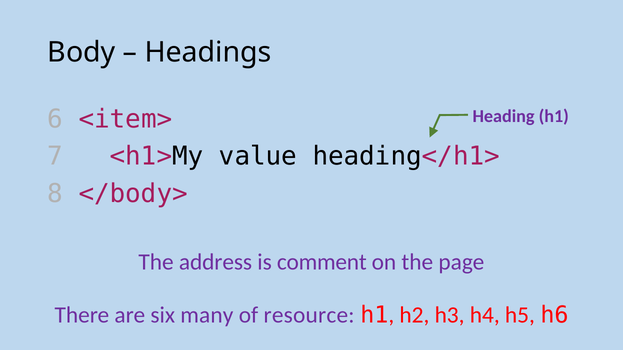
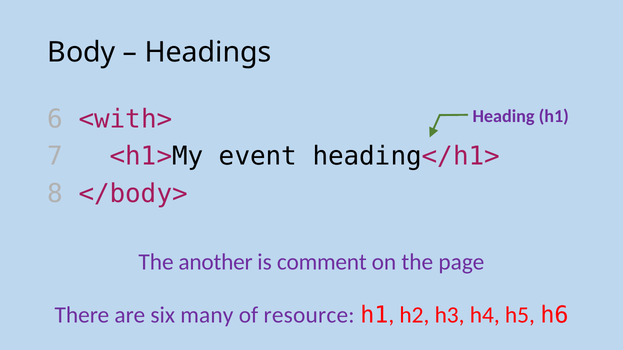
<item>: <item> -> <with>
value: value -> event
address: address -> another
